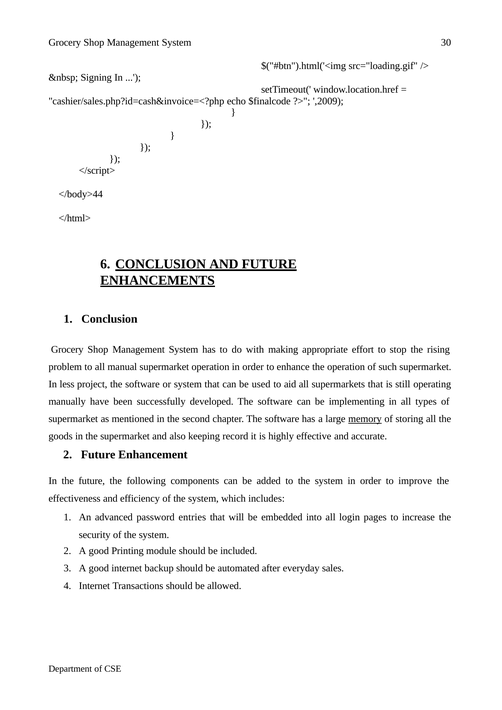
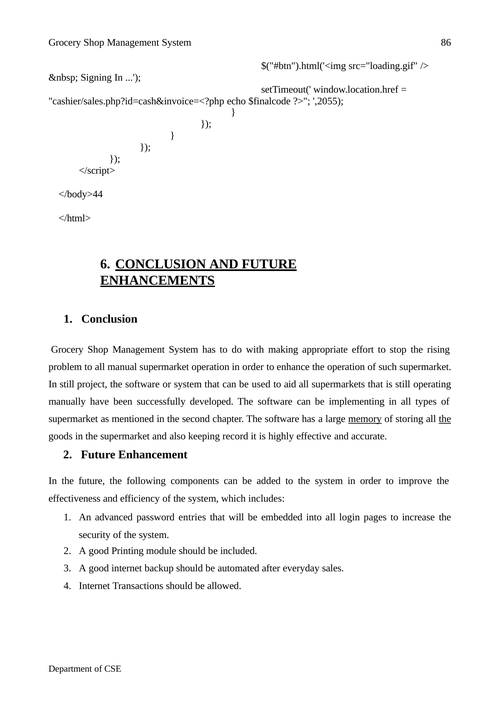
30: 30 -> 86
,2009: ,2009 -> ,2055
In less: less -> still
the at (445, 419) underline: none -> present
